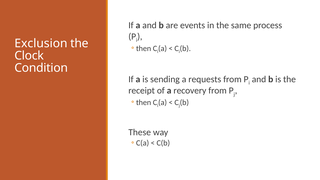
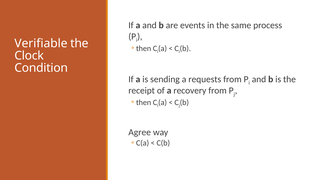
Exclusion: Exclusion -> Verifiable
These: These -> Agree
